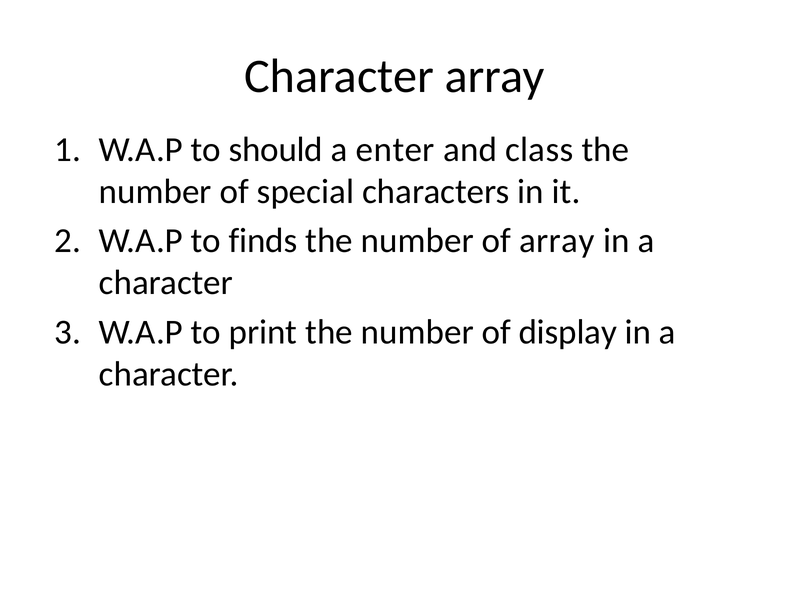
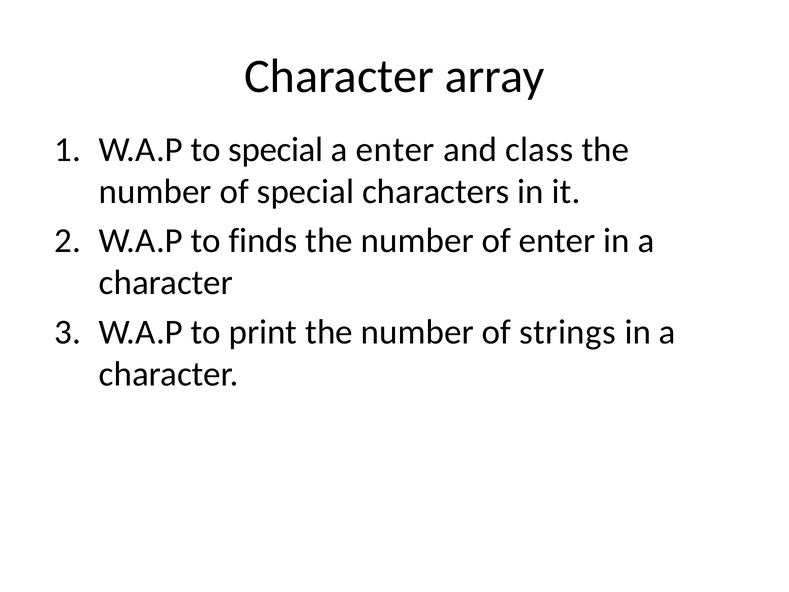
to should: should -> special
of array: array -> enter
display: display -> strings
